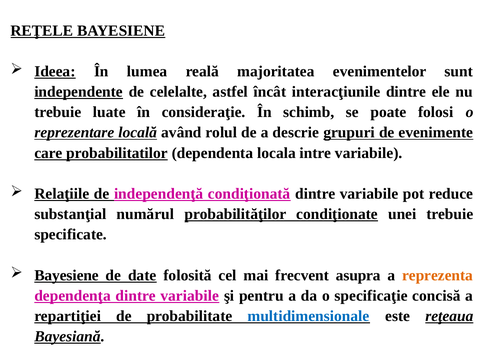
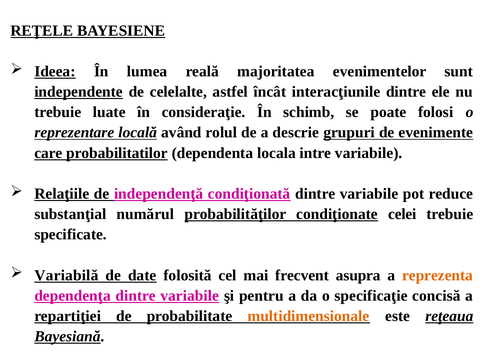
unei: unei -> celei
Bayesiene at (67, 275): Bayesiene -> Variabilă
multidimensionale colour: blue -> orange
